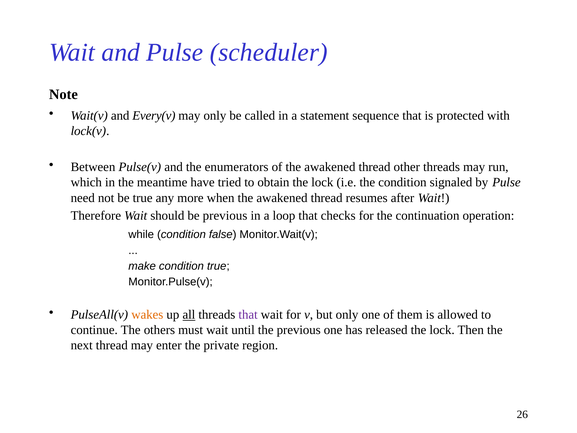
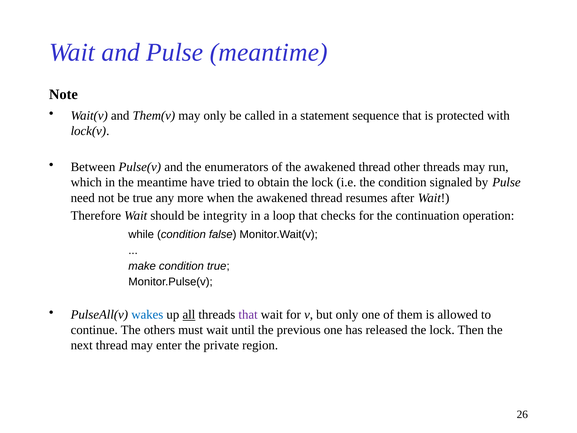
Pulse scheduler: scheduler -> meantime
Every(v: Every(v -> Them(v
be previous: previous -> integrity
wakes colour: orange -> blue
